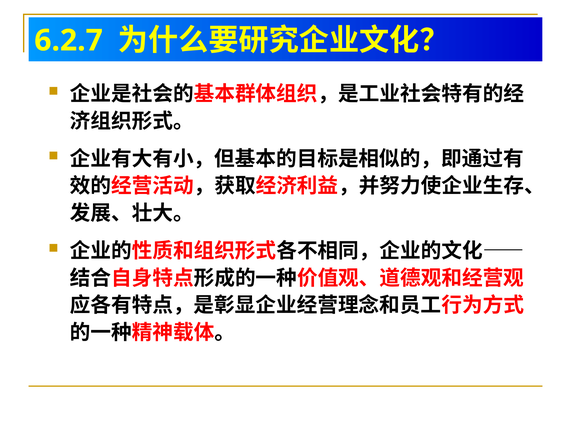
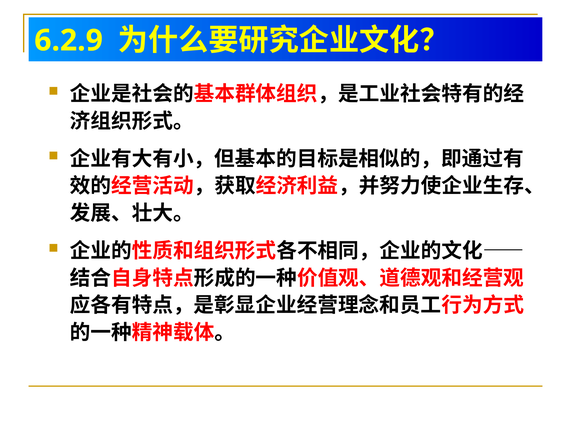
6.2.7: 6.2.7 -> 6.2.9
